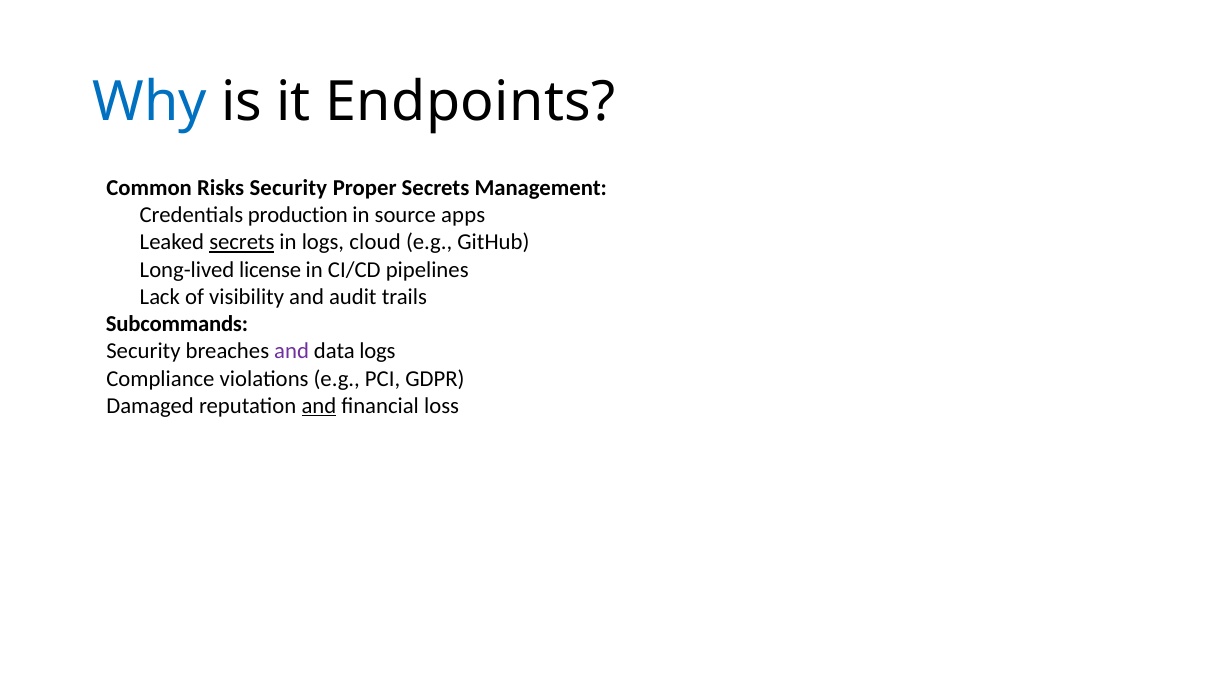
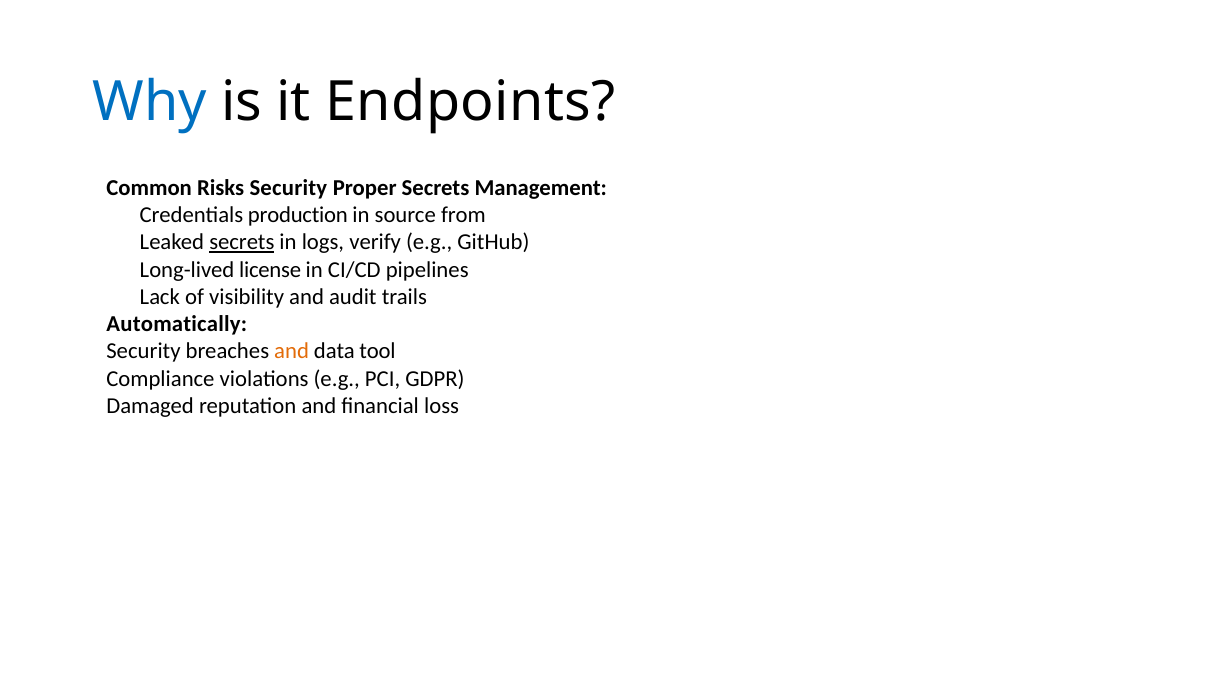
apps: apps -> from
cloud: cloud -> verify
Subcommands: Subcommands -> Automatically
and at (292, 351) colour: purple -> orange
data logs: logs -> tool
and at (319, 406) underline: present -> none
